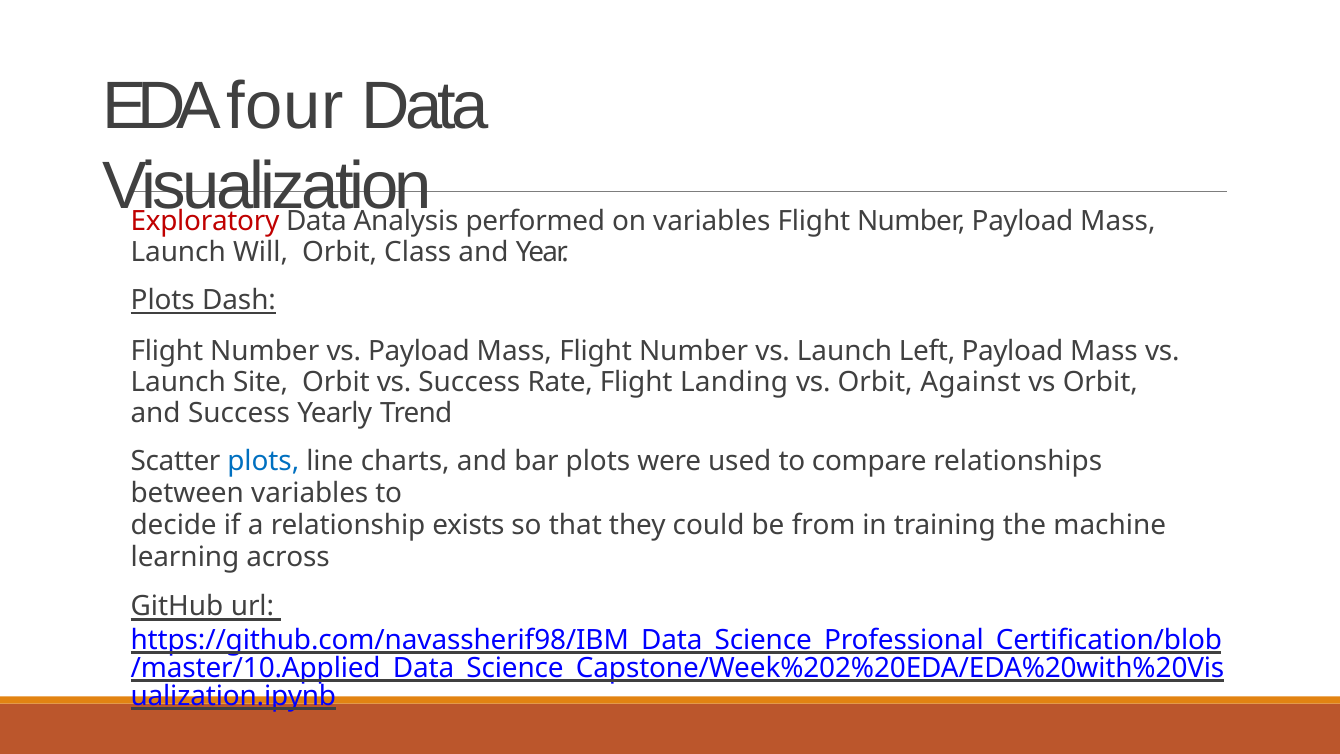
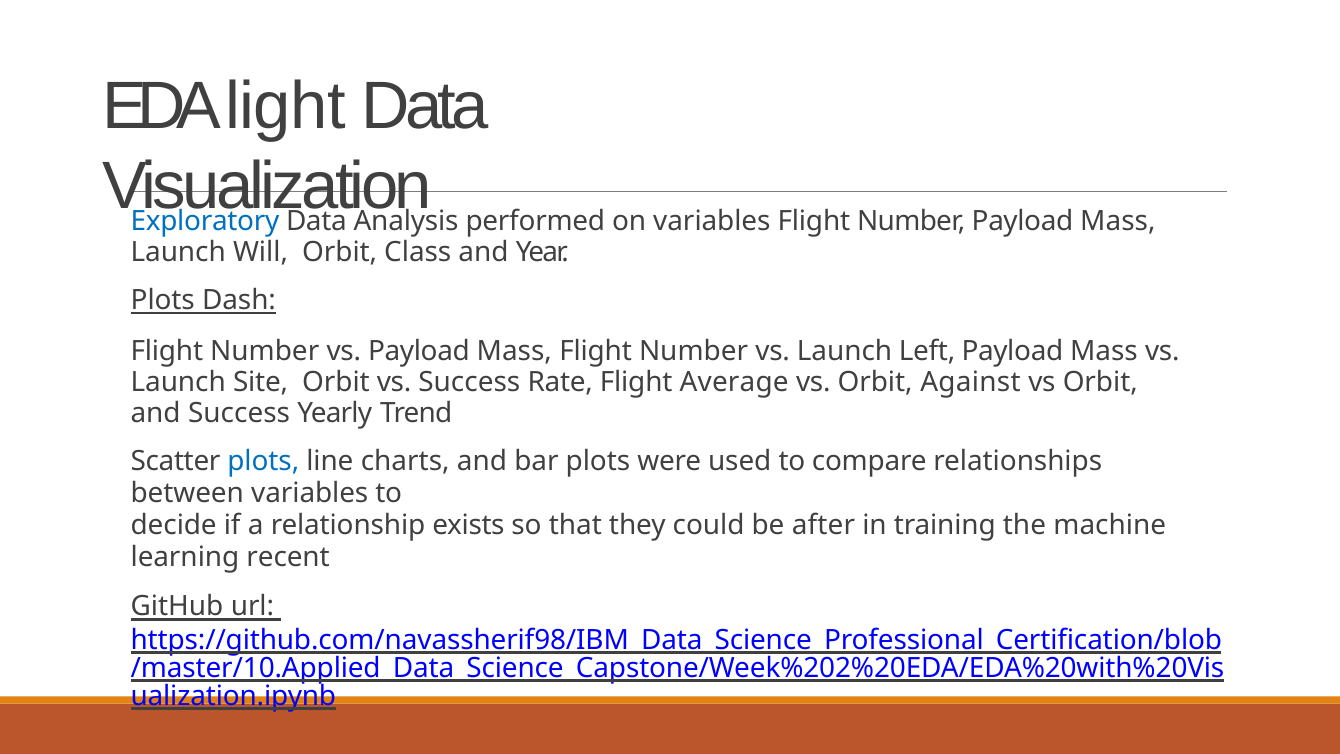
four: four -> light
Exploratory colour: red -> blue
Landing: Landing -> Average
from: from -> after
across: across -> recent
